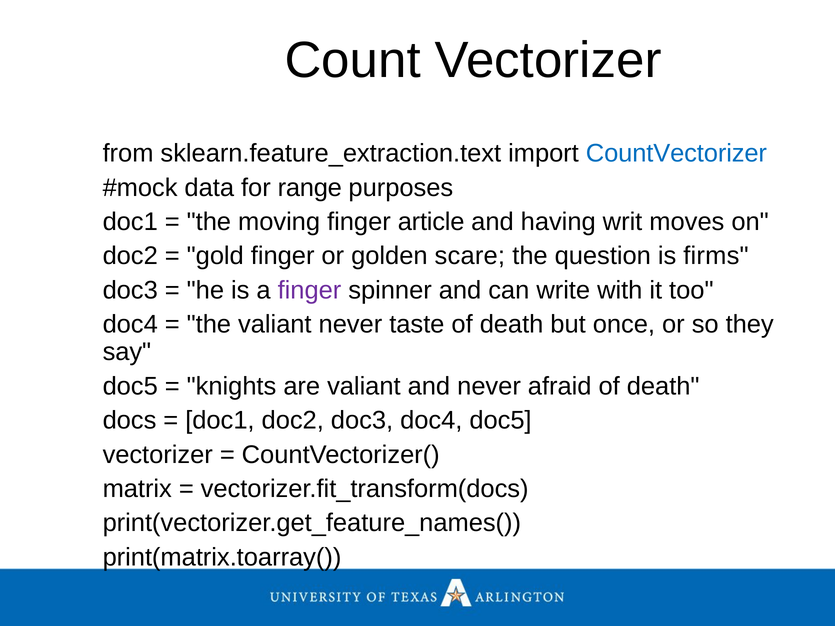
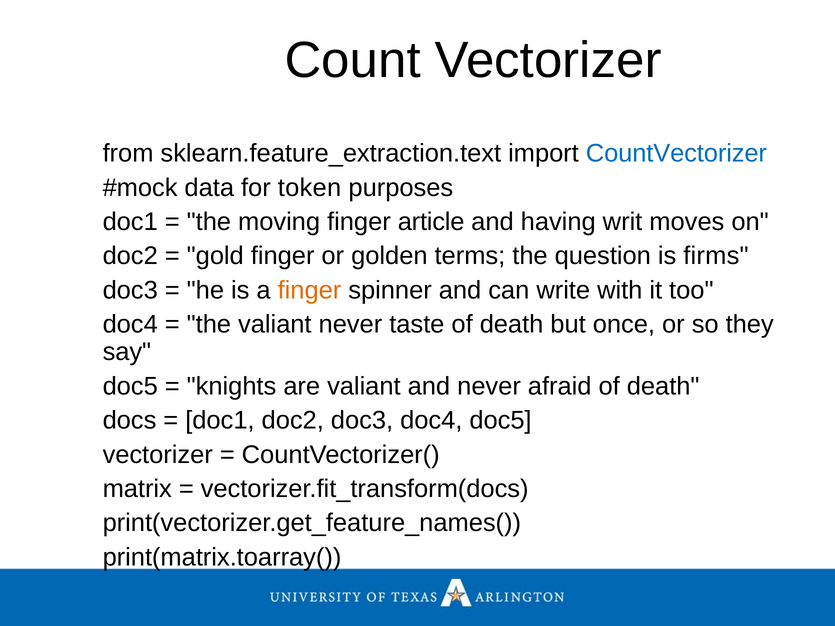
range: range -> token
scare: scare -> terms
finger at (310, 290) colour: purple -> orange
